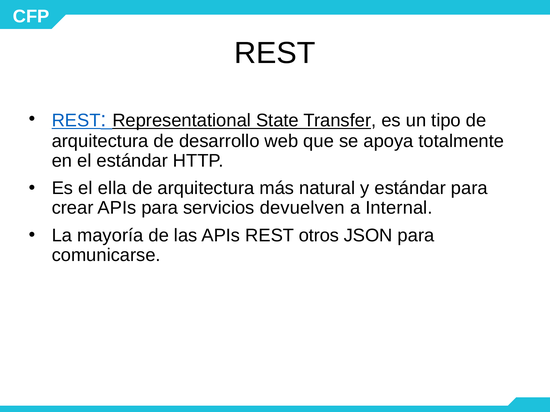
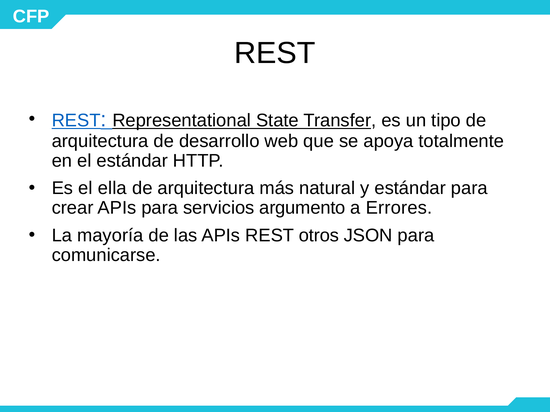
devuelven: devuelven -> argumento
Internal: Internal -> Errores
